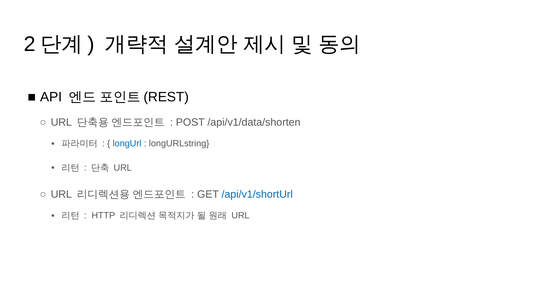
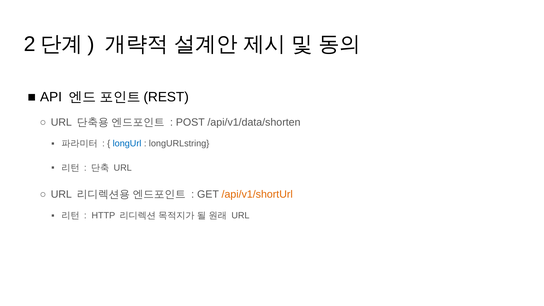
/api/v1/shortUrl colour: blue -> orange
